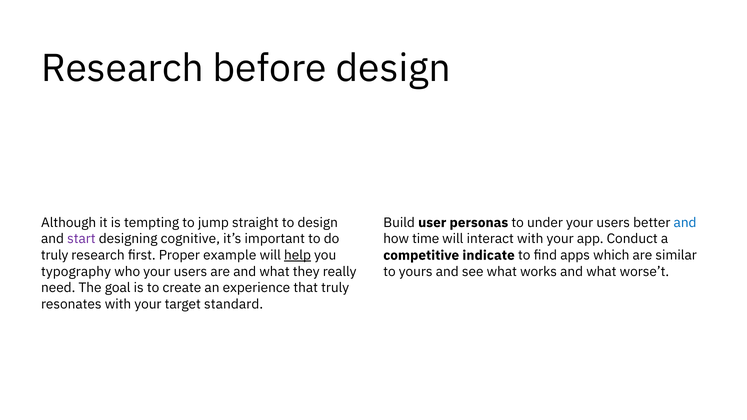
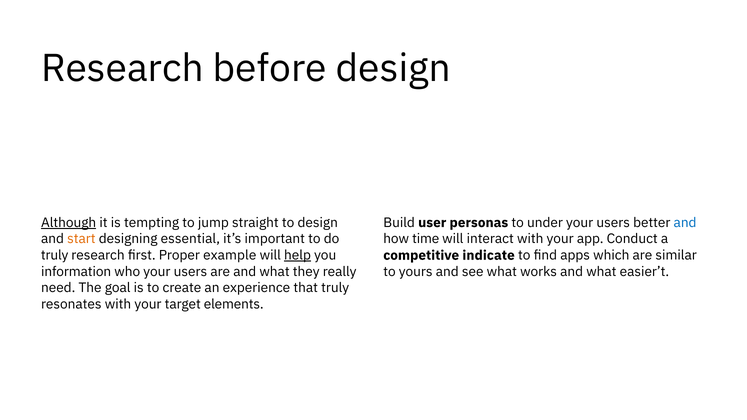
Although underline: none -> present
start colour: purple -> orange
cognitive: cognitive -> essential
typography: typography -> information
worse’t: worse’t -> easier’t
standard: standard -> elements
